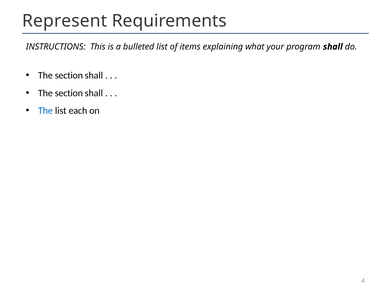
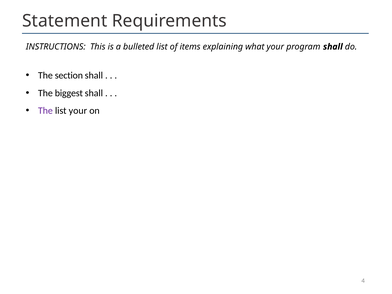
Represent: Represent -> Statement
section at (69, 93): section -> biggest
The at (45, 111) colour: blue -> purple
list each: each -> your
